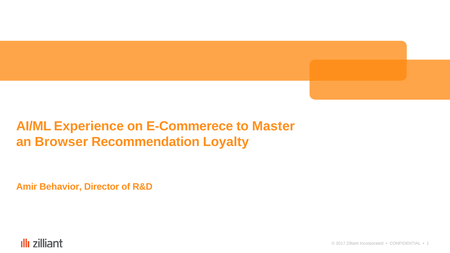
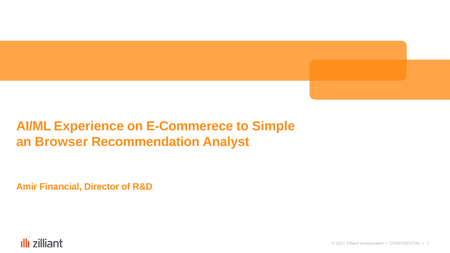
Master: Master -> Simple
Loyalty: Loyalty -> Analyst
Behavior: Behavior -> Financial
